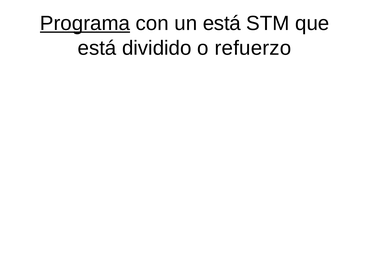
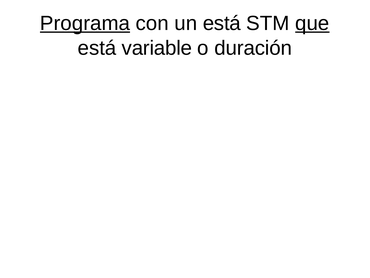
que underline: none -> present
dividido: dividido -> variable
refuerzo: refuerzo -> duración
